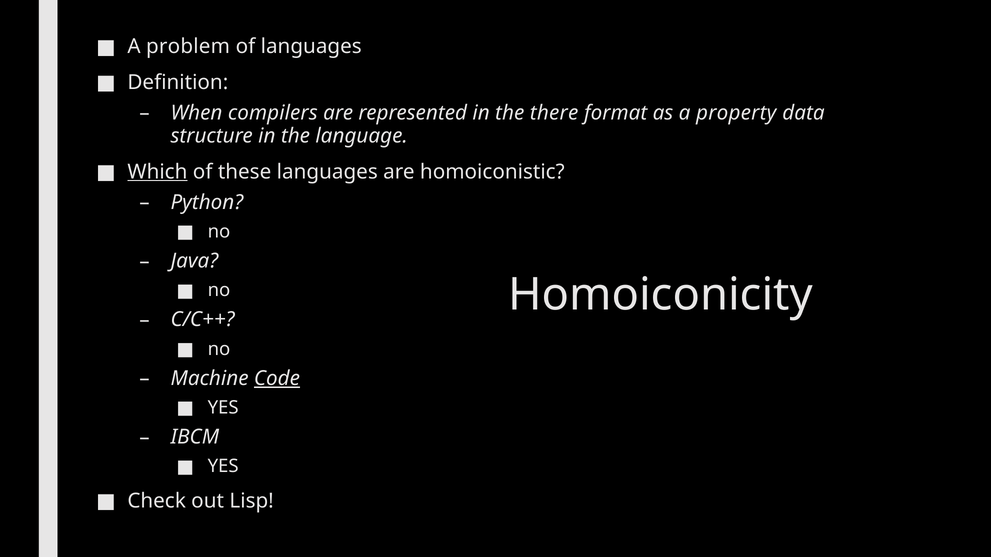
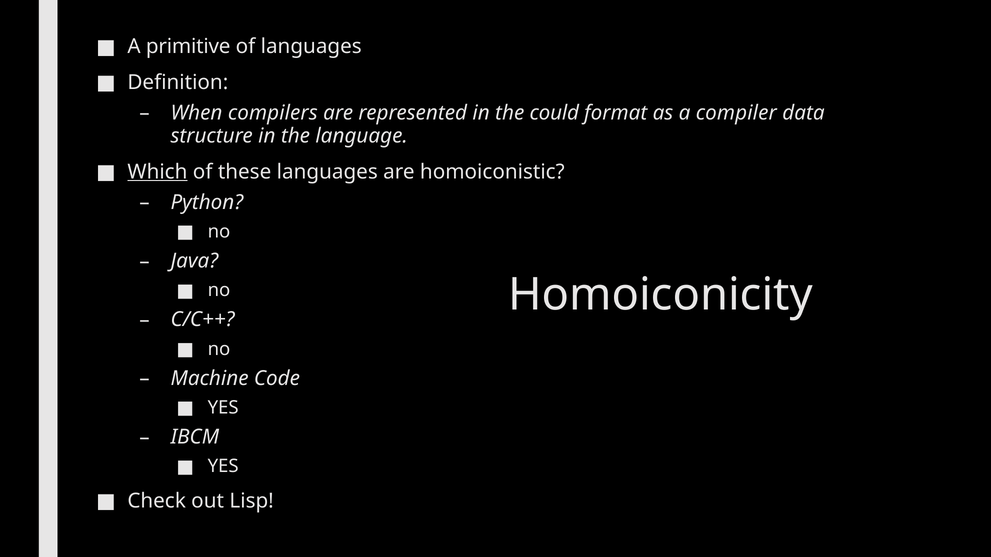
problem: problem -> primitive
there: there -> could
property: property -> compiler
Code underline: present -> none
